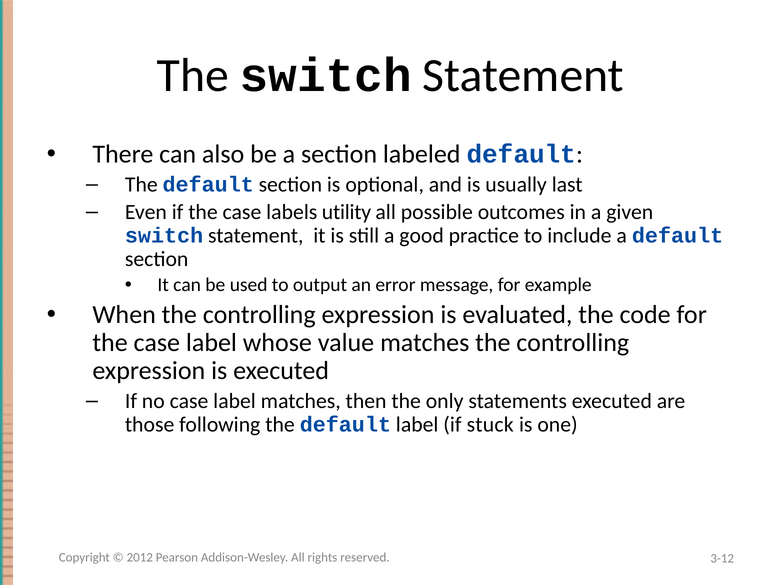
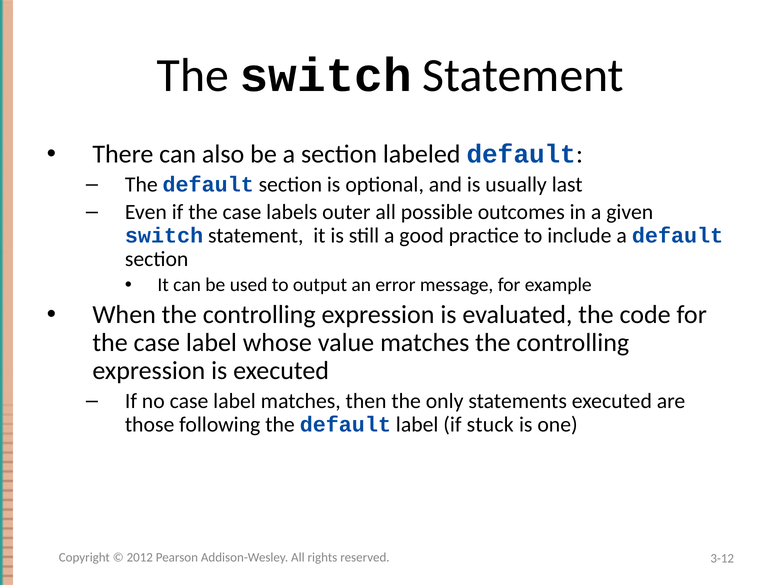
utility: utility -> outer
